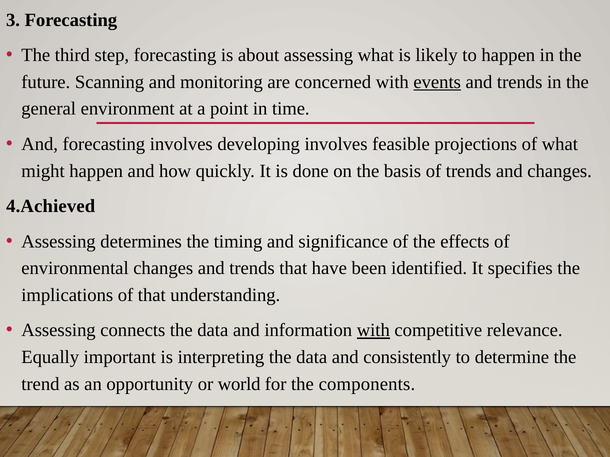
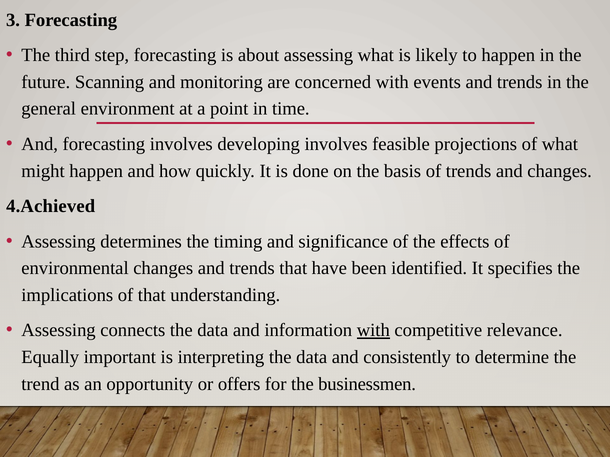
events underline: present -> none
world: world -> offers
components: components -> businessmen
